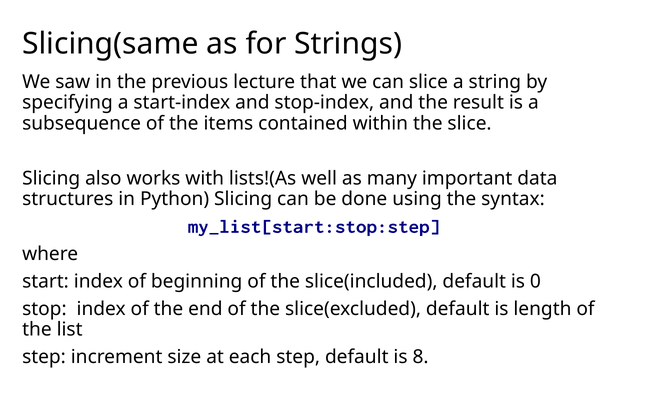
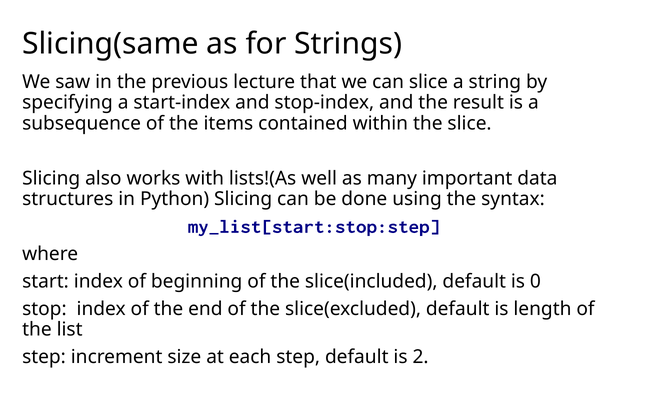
8: 8 -> 2
